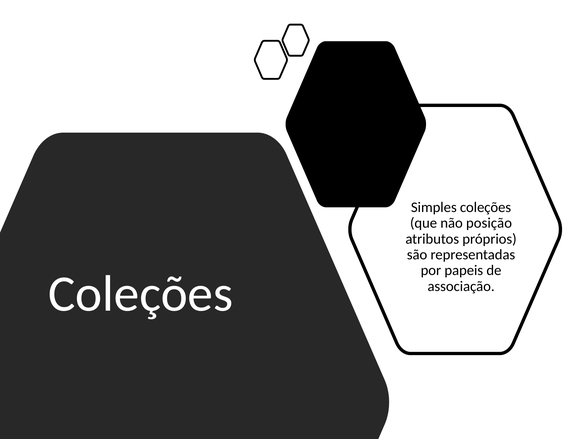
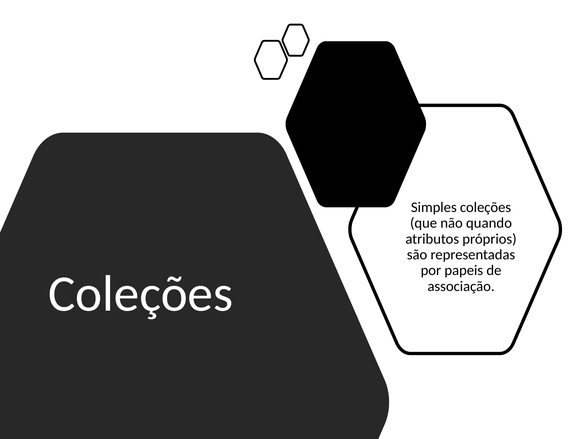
posição: posição -> quando
